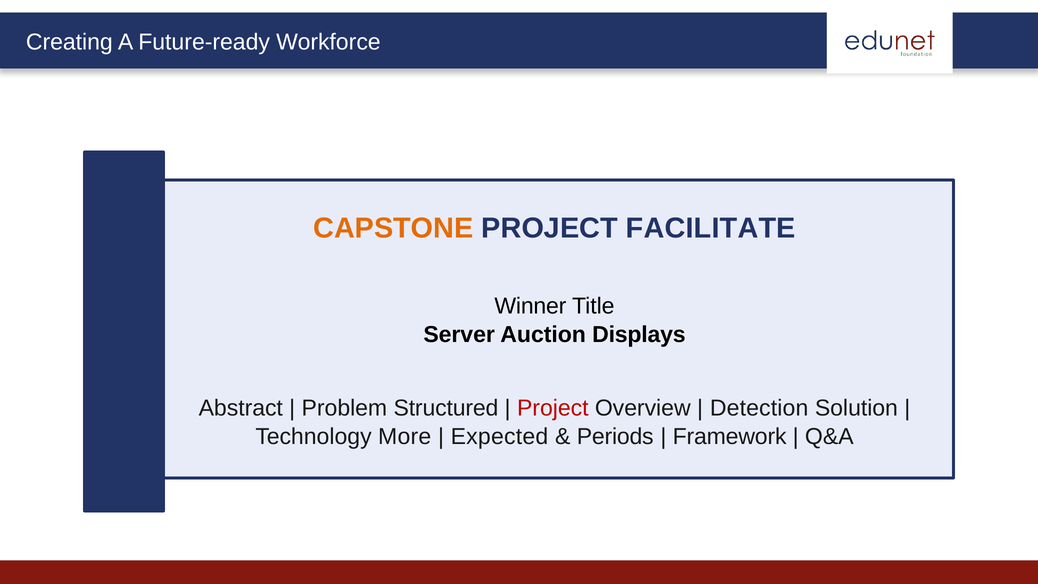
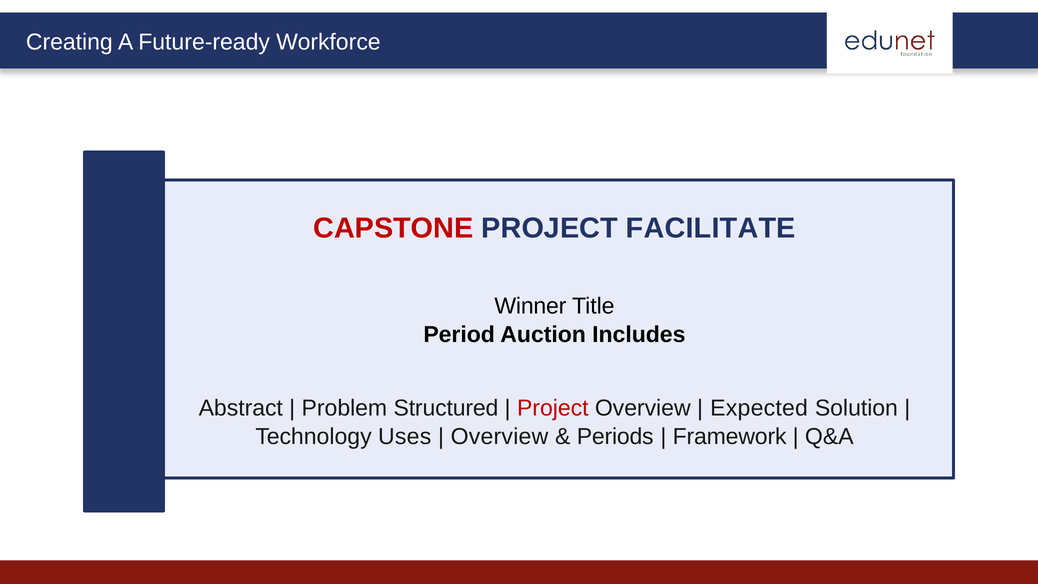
CAPSTONE colour: orange -> red
Server: Server -> Period
Displays: Displays -> Includes
Detection: Detection -> Expected
More: More -> Uses
Expected at (499, 437): Expected -> Overview
